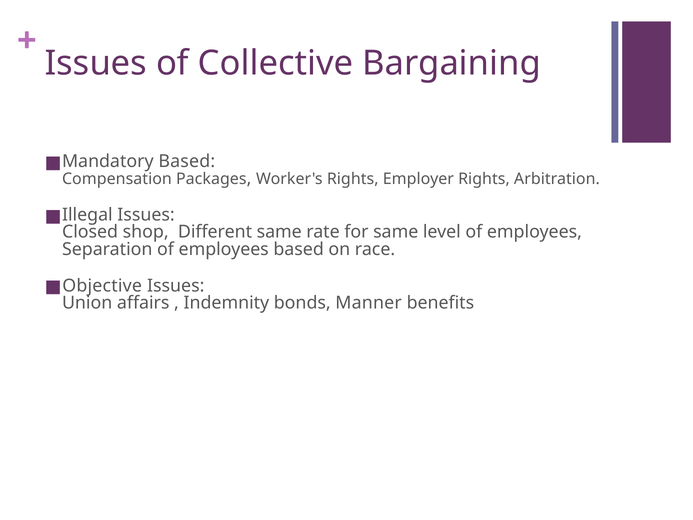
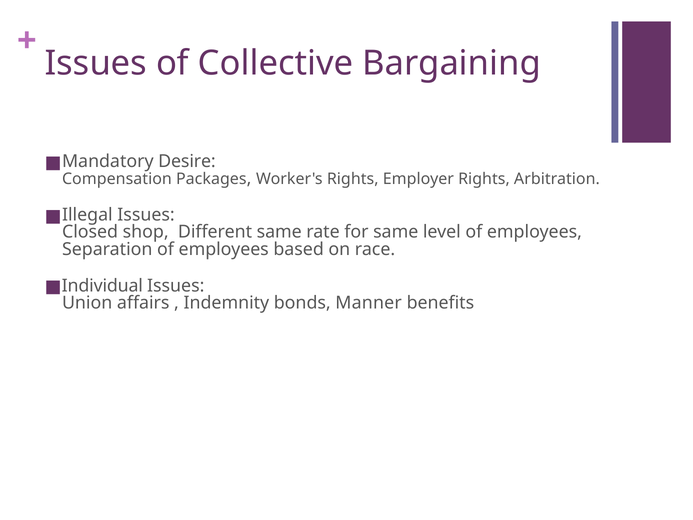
Mandatory Based: Based -> Desire
Objective: Objective -> Individual
